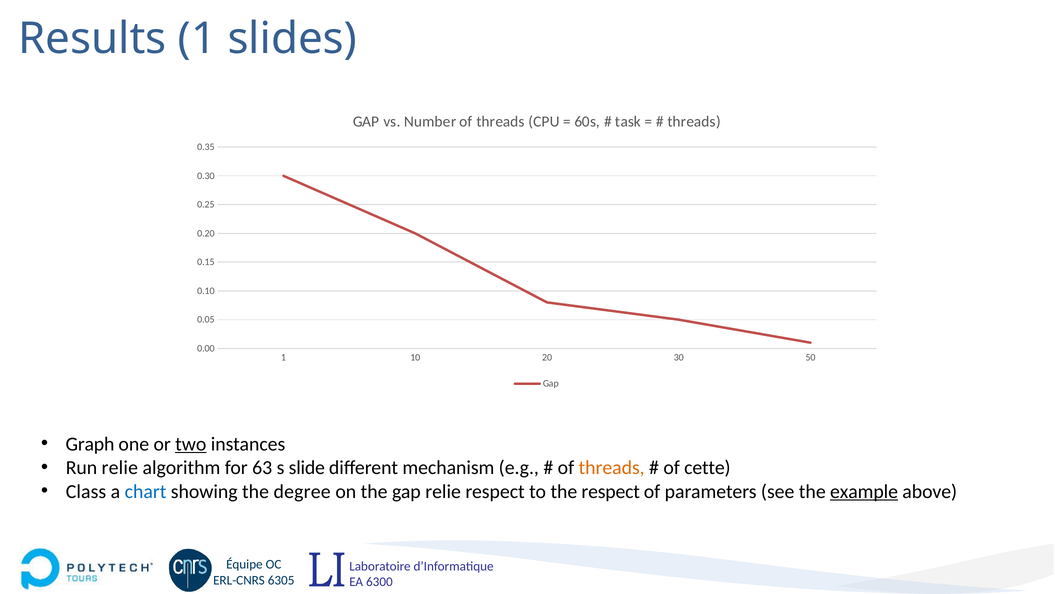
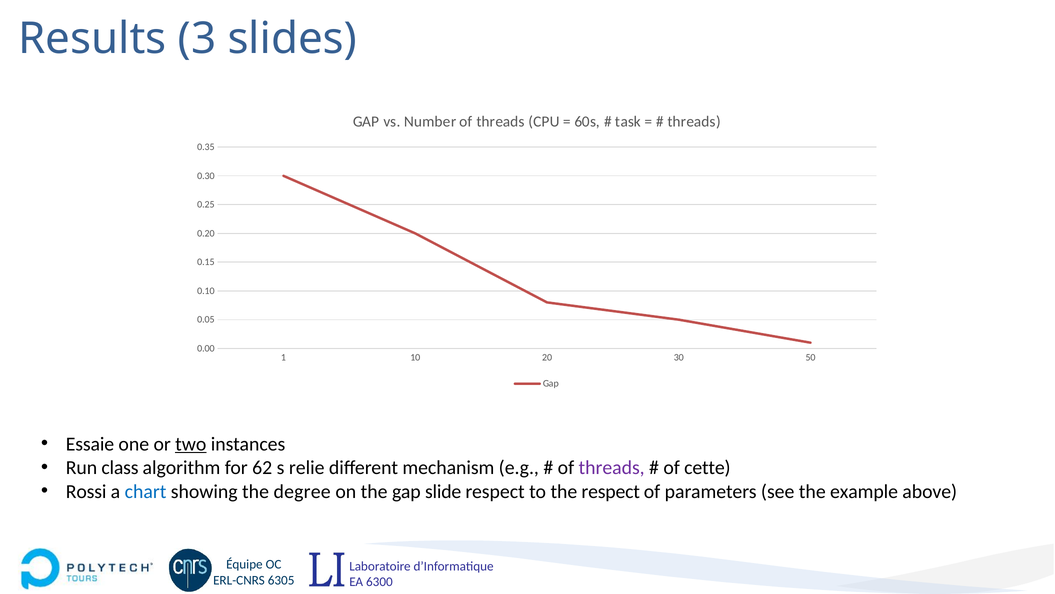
Results 1: 1 -> 3
Graph: Graph -> Essaie
Run relie: relie -> class
63: 63 -> 62
slide: slide -> relie
threads at (612, 467) colour: orange -> purple
Class: Class -> Rossi
gap relie: relie -> slide
example underline: present -> none
